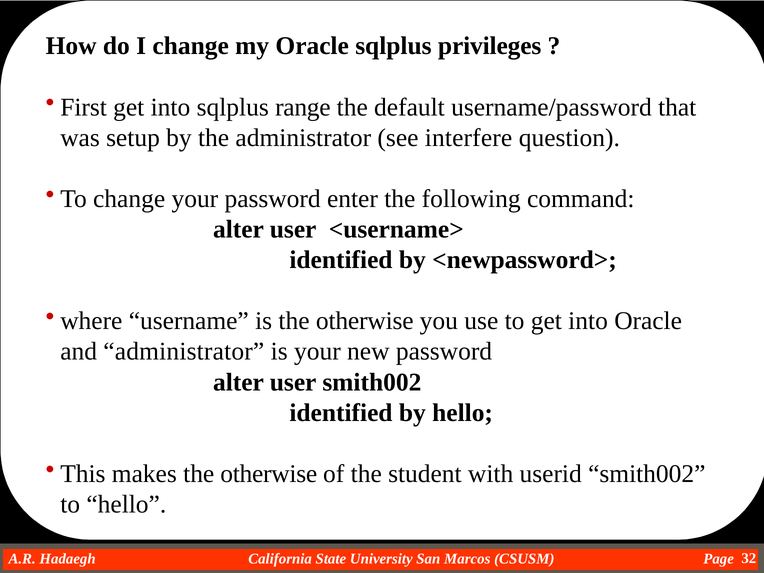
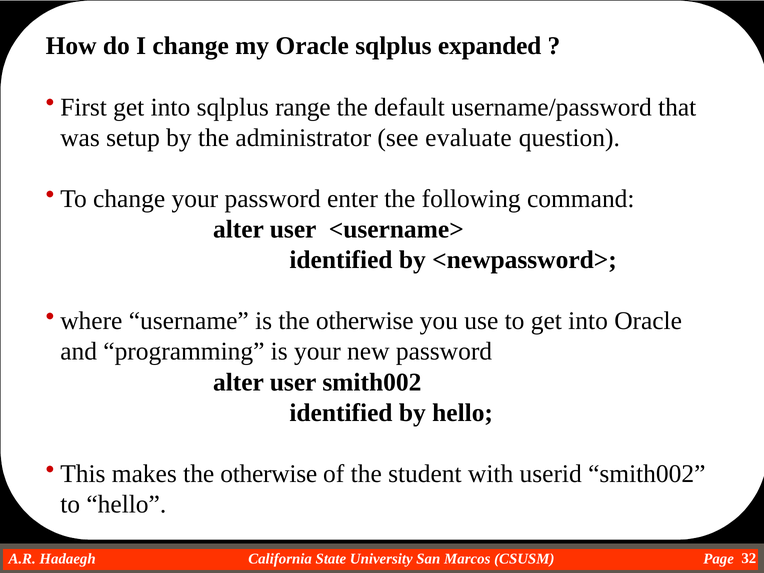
privileges: privileges -> expanded
interfere: interfere -> evaluate
and administrator: administrator -> programming
